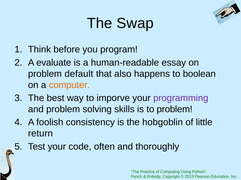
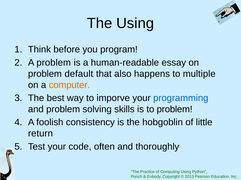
The Swap: Swap -> Using
A evaluate: evaluate -> problem
boolean: boolean -> multiple
programming colour: purple -> blue
